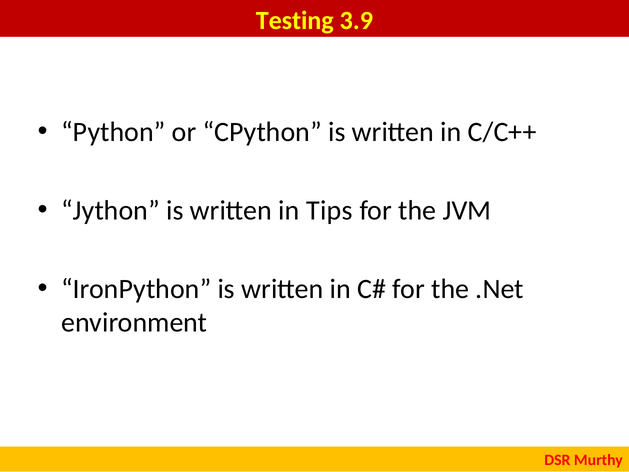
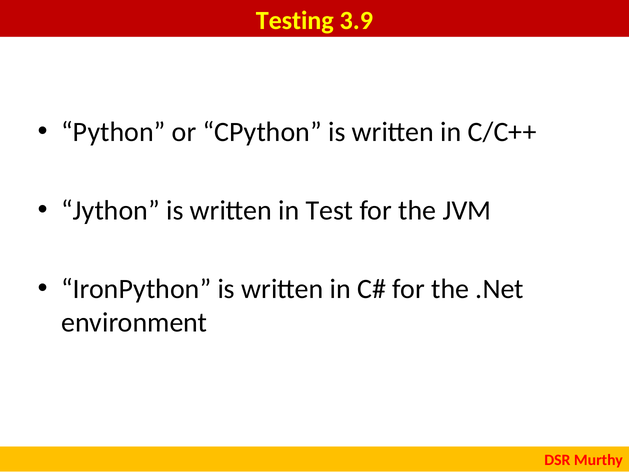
Tips: Tips -> Test
